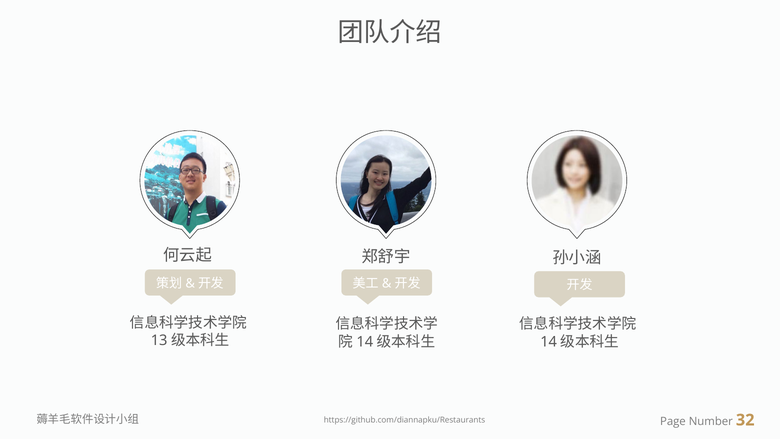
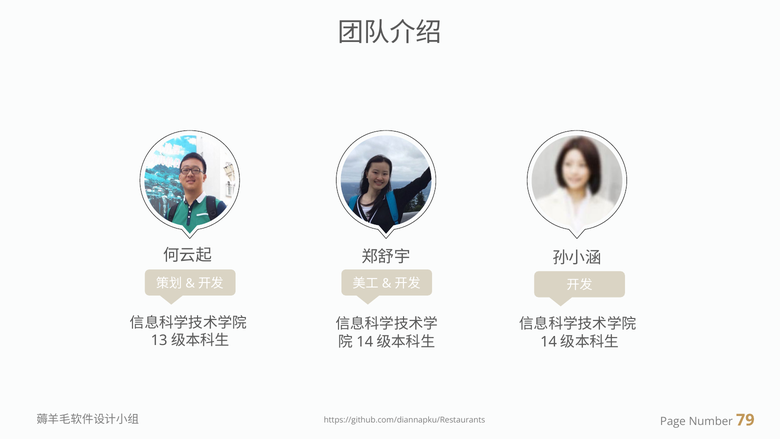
32: 32 -> 79
